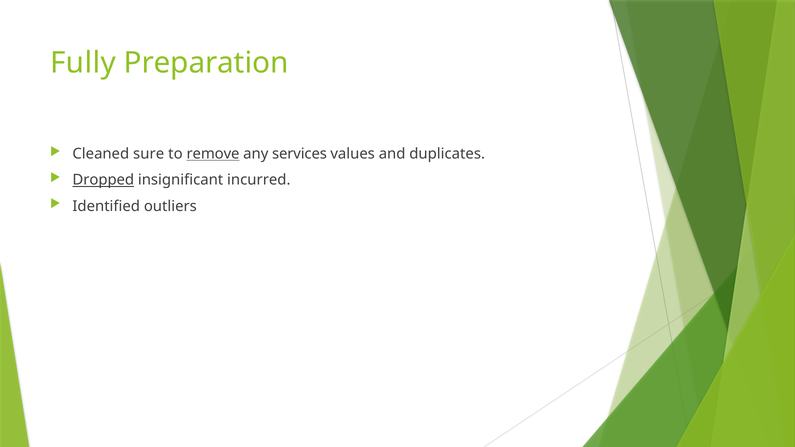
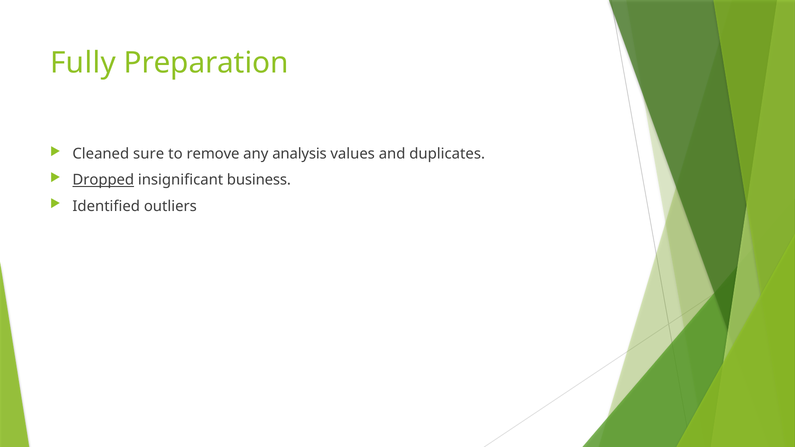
remove underline: present -> none
services: services -> analysis
incurred: incurred -> business
